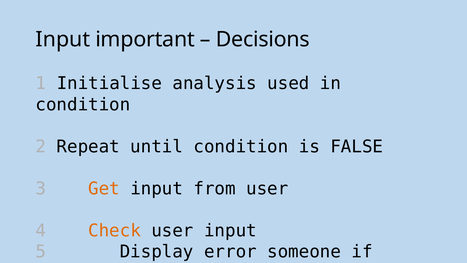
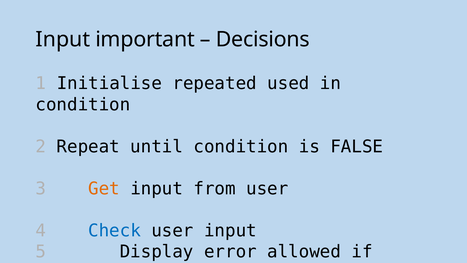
analysis: analysis -> repeated
Check colour: orange -> blue
someone: someone -> allowed
